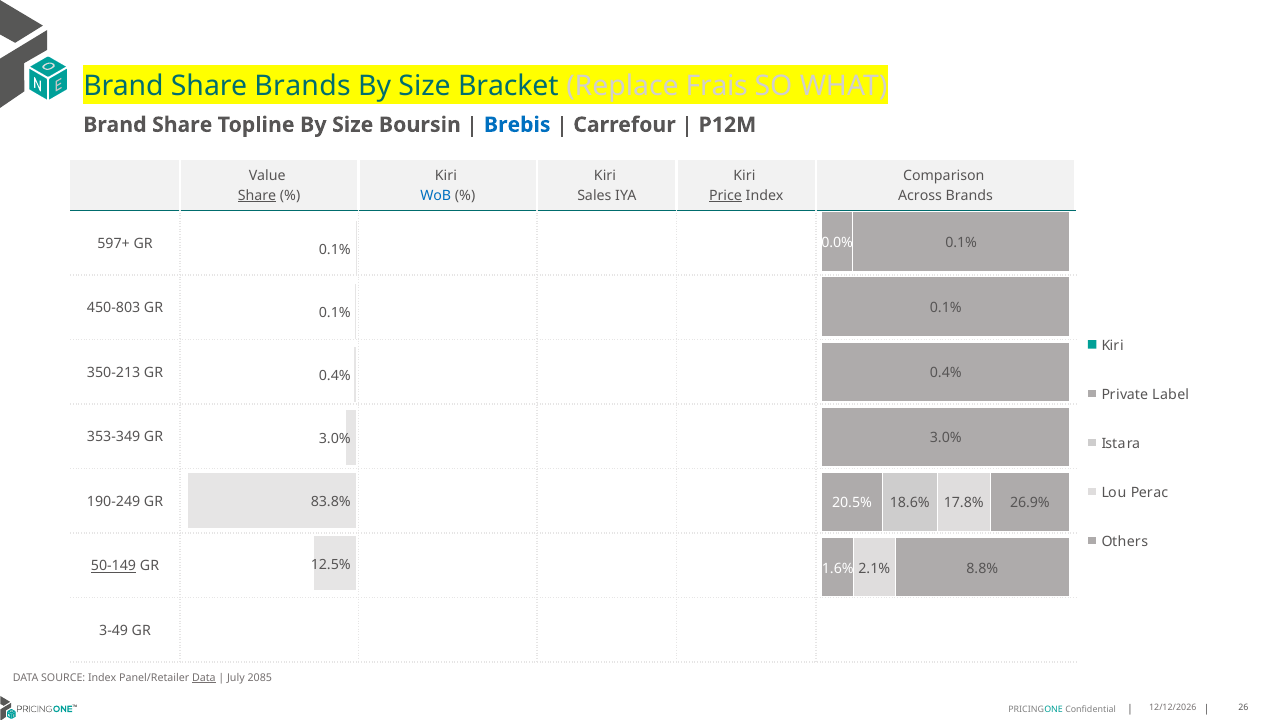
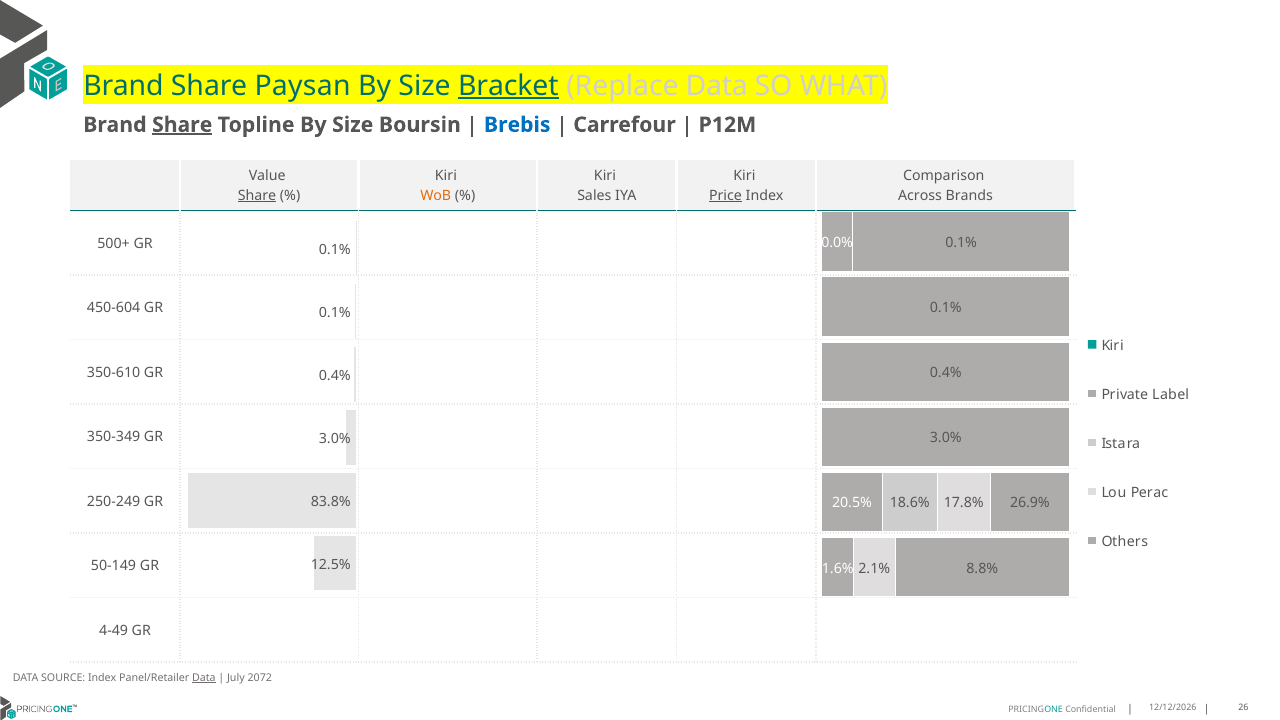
Share Brands: Brands -> Paysan
Bracket underline: none -> present
Replace Frais: Frais -> Data
Share at (182, 125) underline: none -> present
WoB colour: blue -> orange
597+: 597+ -> 500+
450-803: 450-803 -> 450-604
350-213: 350-213 -> 350-610
353-349: 353-349 -> 350-349
190-249: 190-249 -> 250-249
50-149 underline: present -> none
3-49: 3-49 -> 4-49
2085: 2085 -> 2072
